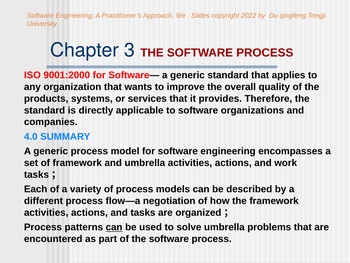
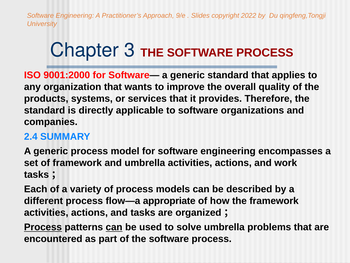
4.0: 4.0 -> 2.4
negotiation: negotiation -> appropriate
Process at (43, 227) underline: none -> present
